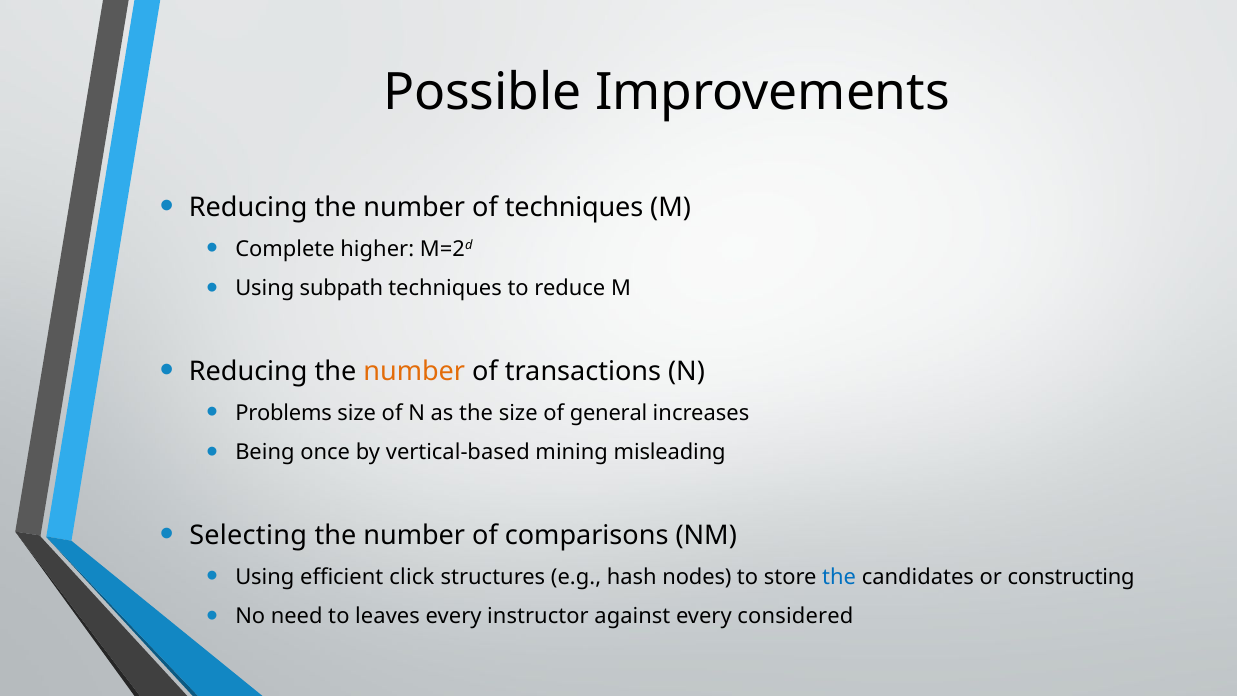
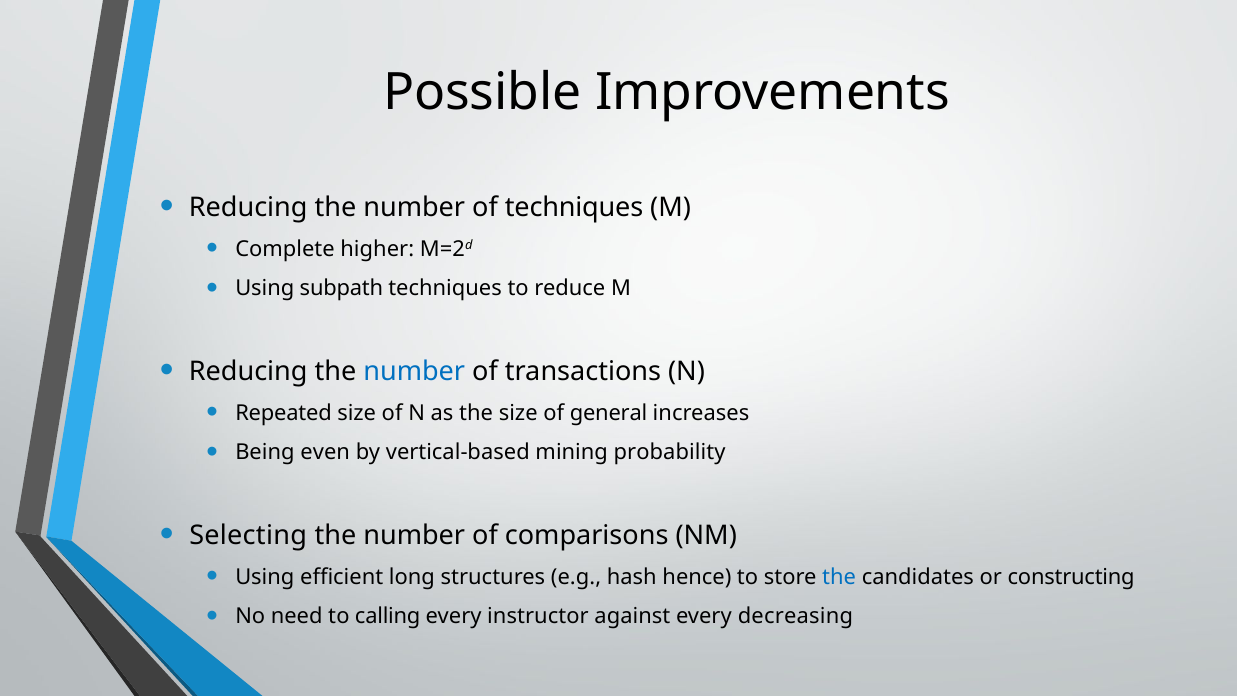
number at (414, 371) colour: orange -> blue
Problems: Problems -> Repeated
once: once -> even
misleading: misleading -> probability
click: click -> long
nodes: nodes -> hence
leaves: leaves -> calling
considered: considered -> decreasing
